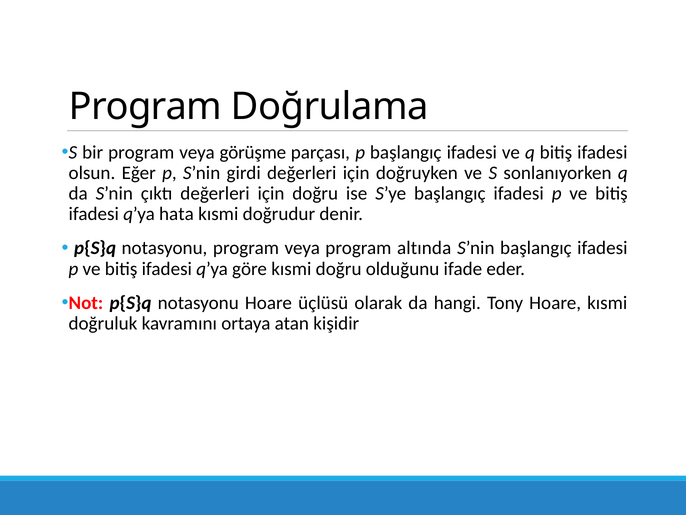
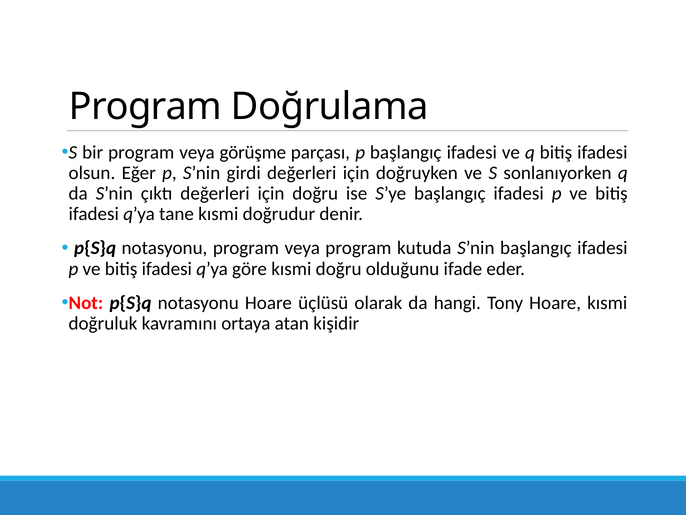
hata: hata -> tane
altında: altında -> kutuda
